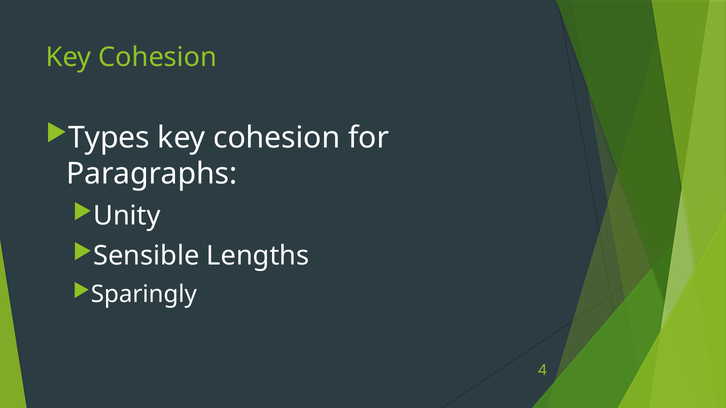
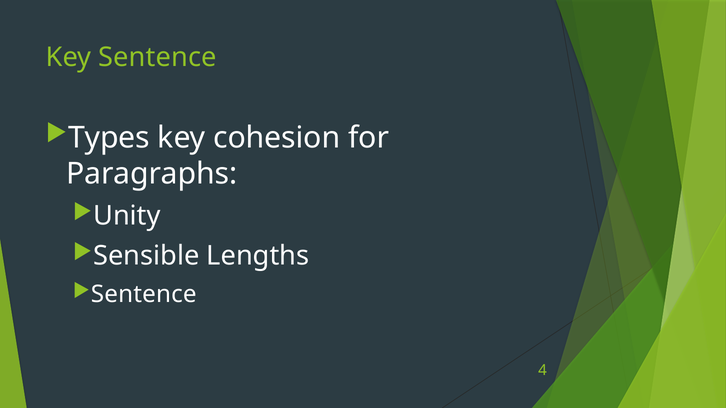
Cohesion at (158, 57): Cohesion -> Sentence
Sparingly at (144, 294): Sparingly -> Sentence
